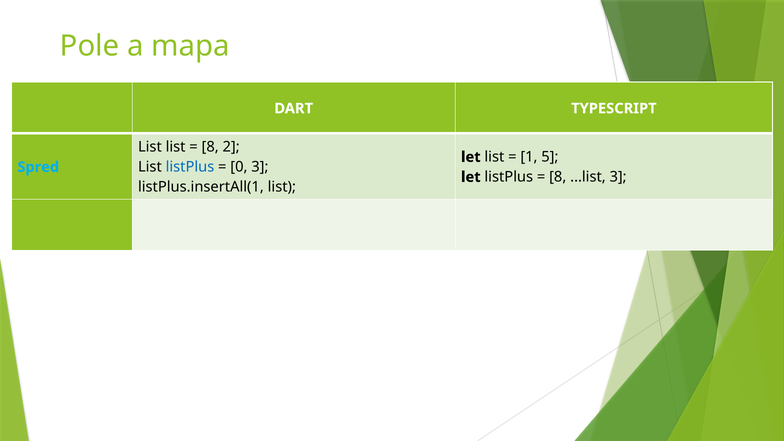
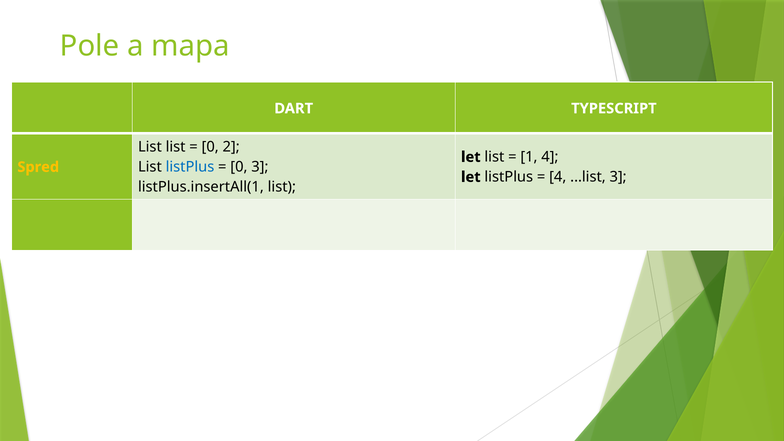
8 at (210, 147): 8 -> 0
1 5: 5 -> 4
Spred colour: light blue -> yellow
8 at (558, 177): 8 -> 4
